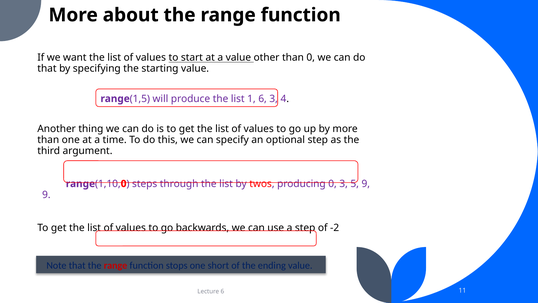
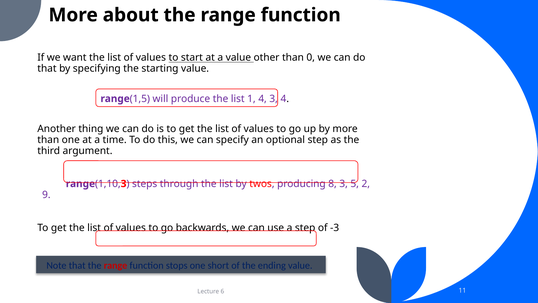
1 6: 6 -> 4
0 at (124, 184): 0 -> 3
producing 0: 0 -> 8
5 9: 9 -> 2
-2: -2 -> -3
